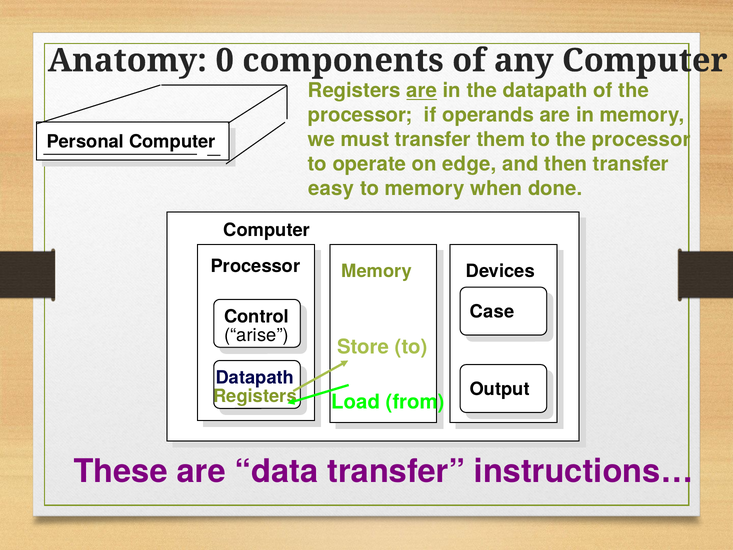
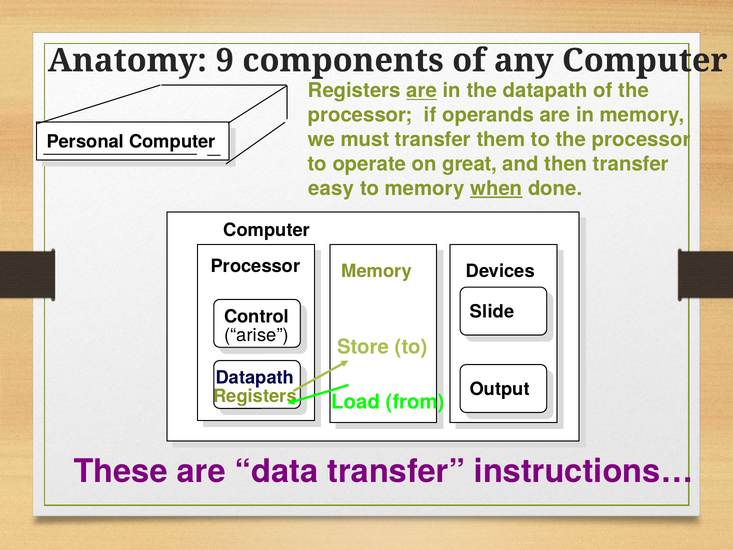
0: 0 -> 9
edge: edge -> great
when underline: none -> present
Case: Case -> Slide
